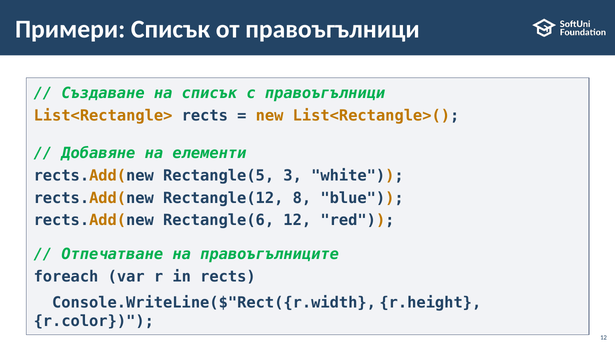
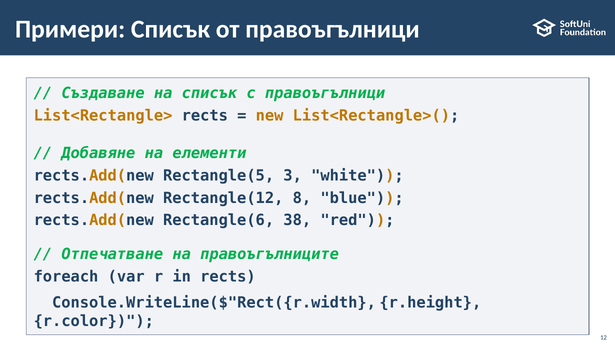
Rectangle(6 12: 12 -> 38
